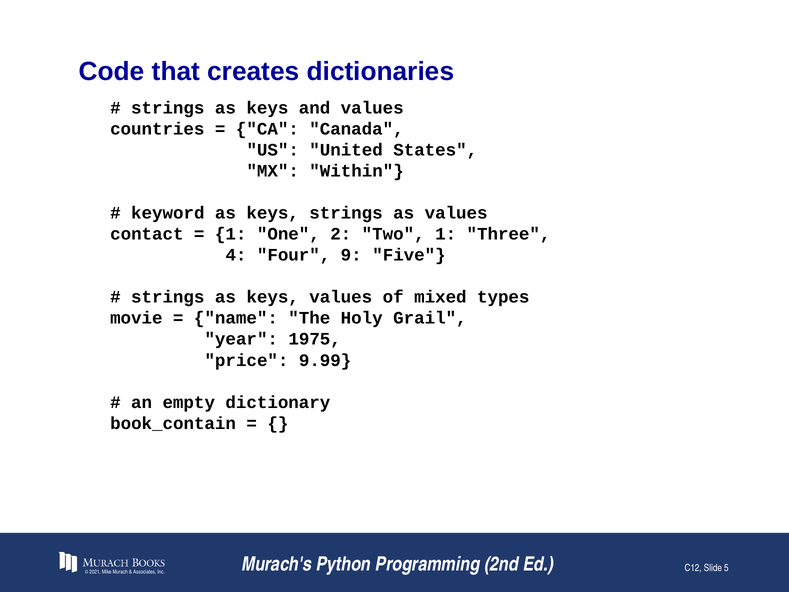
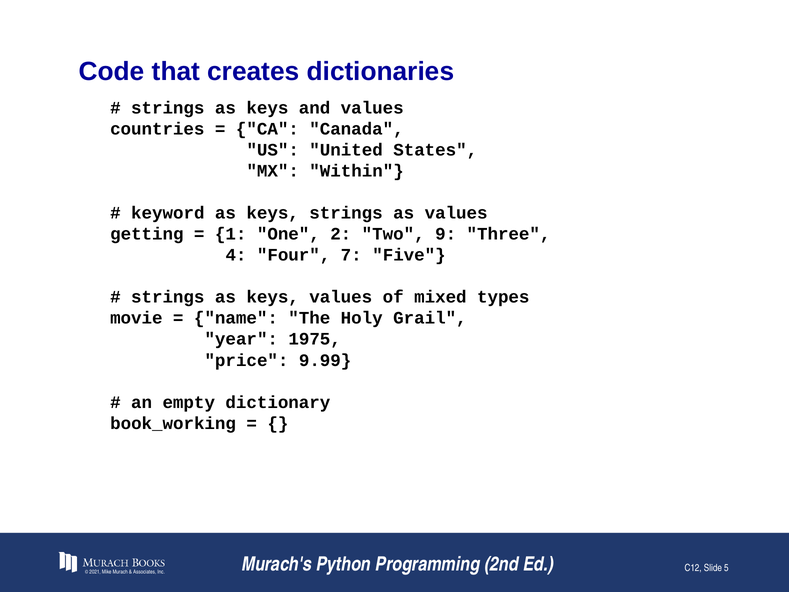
contact: contact -> getting
Two 1: 1 -> 9
9: 9 -> 7
book_contain: book_contain -> book_working
